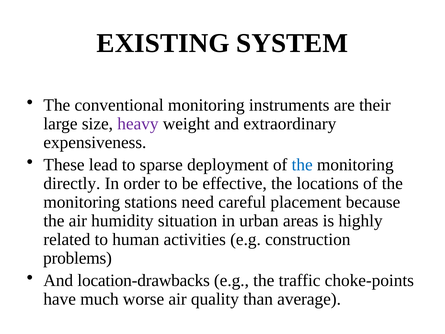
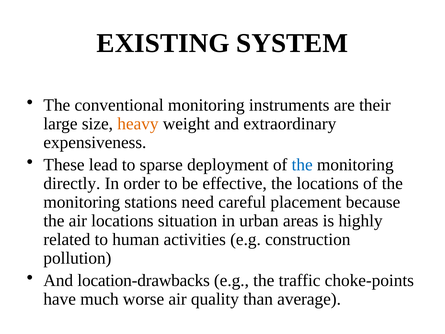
heavy colour: purple -> orange
air humidity: humidity -> locations
problems: problems -> pollution
